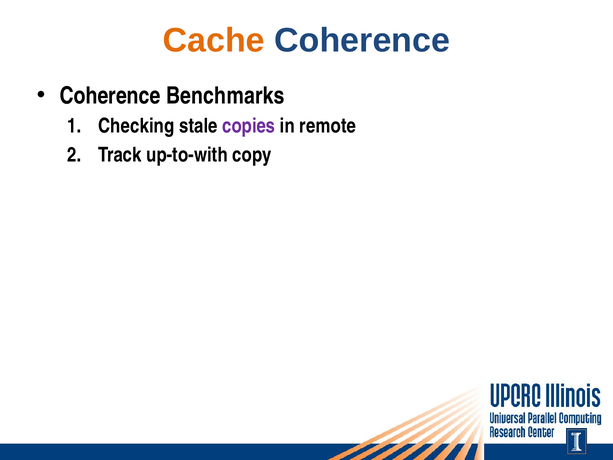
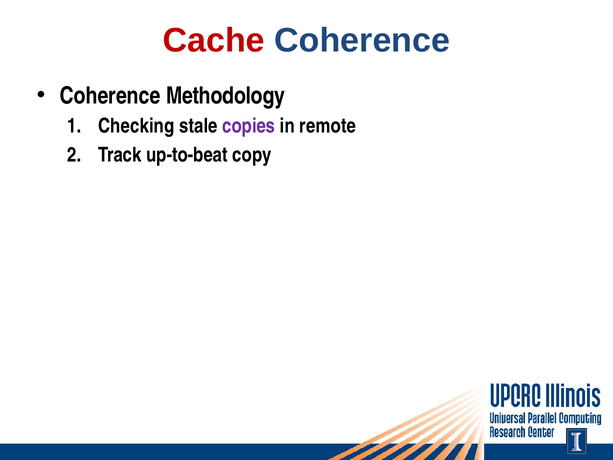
Cache colour: orange -> red
Benchmarks: Benchmarks -> Methodology
up-to-with: up-to-with -> up-to-beat
